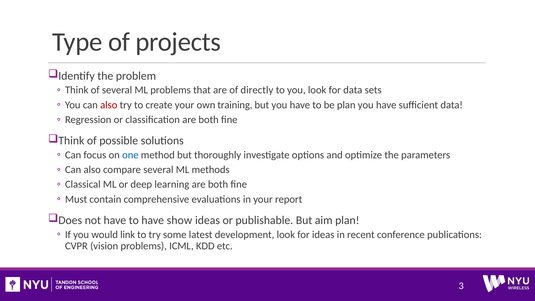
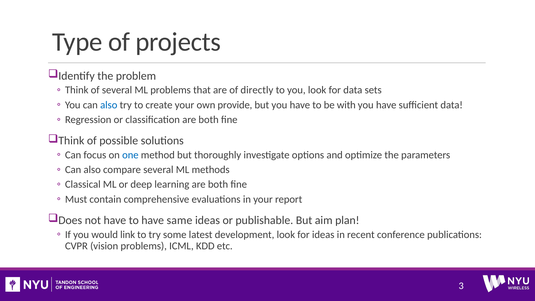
also at (109, 105) colour: red -> blue
training: training -> provide
be plan: plan -> with
show: show -> same
